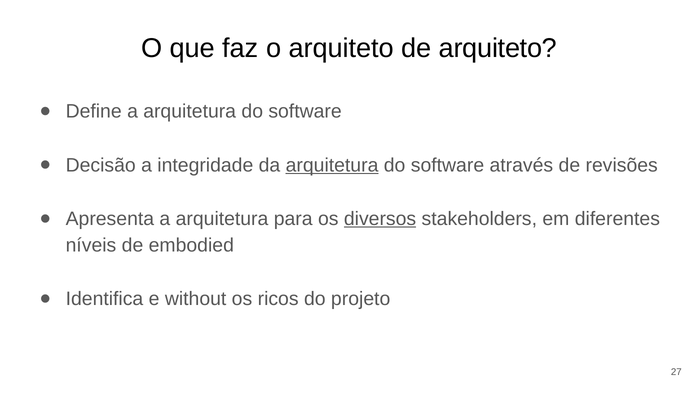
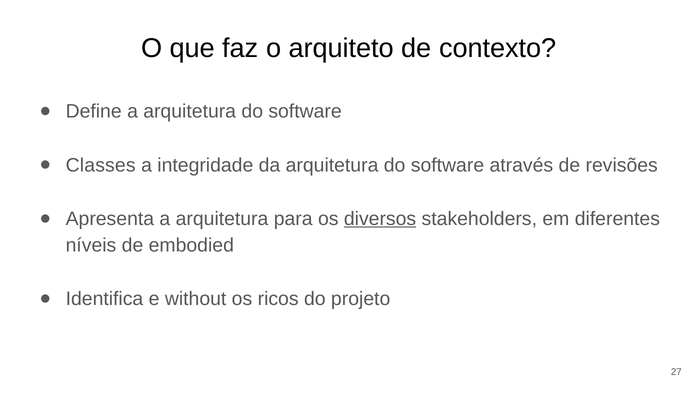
de arquiteto: arquiteto -> contexto
Decisão: Decisão -> Classes
arquitetura at (332, 165) underline: present -> none
